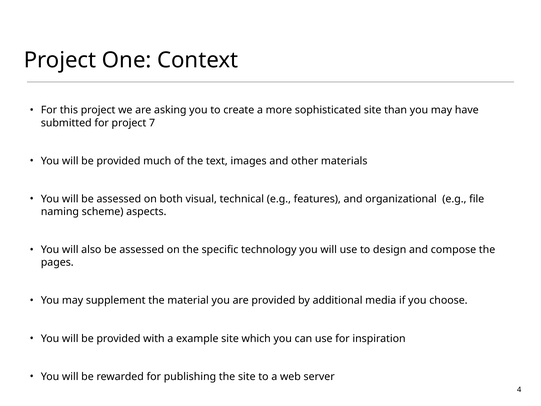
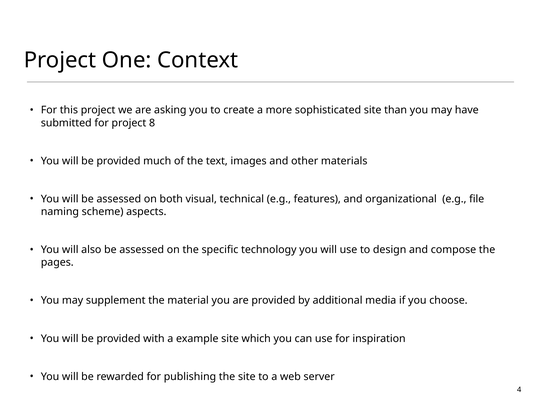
7: 7 -> 8
